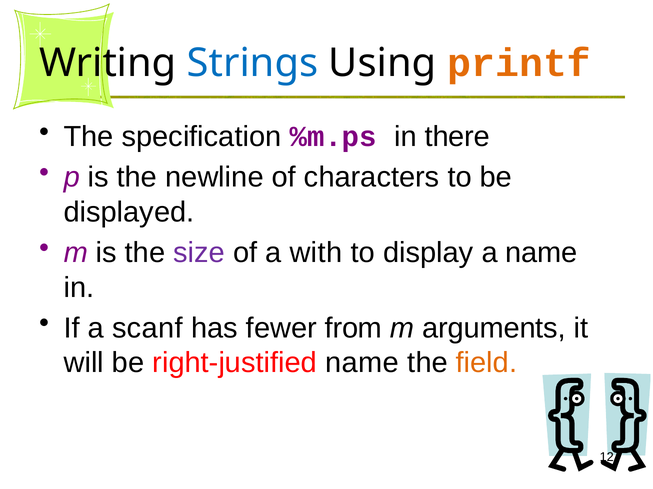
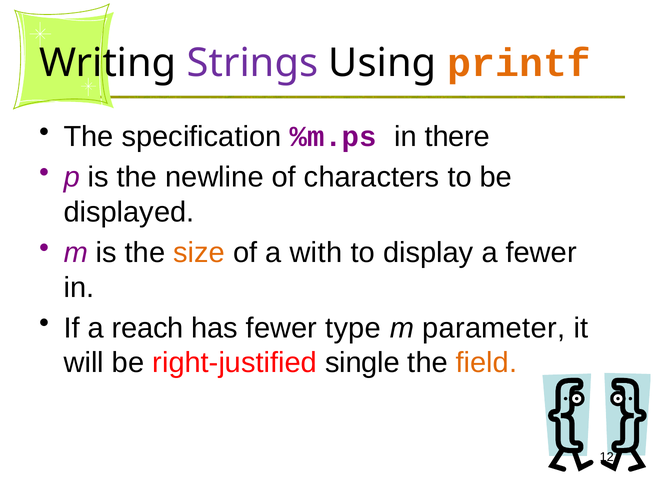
Strings colour: blue -> purple
size colour: purple -> orange
a name: name -> fewer
scanf: scanf -> reach
from: from -> type
arguments: arguments -> parameter
right-justified name: name -> single
